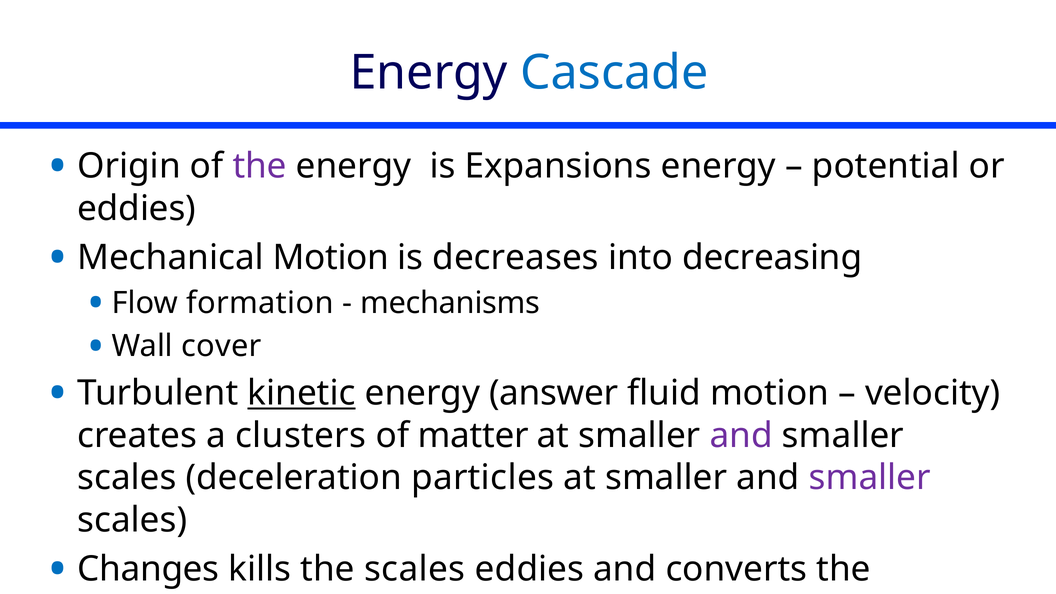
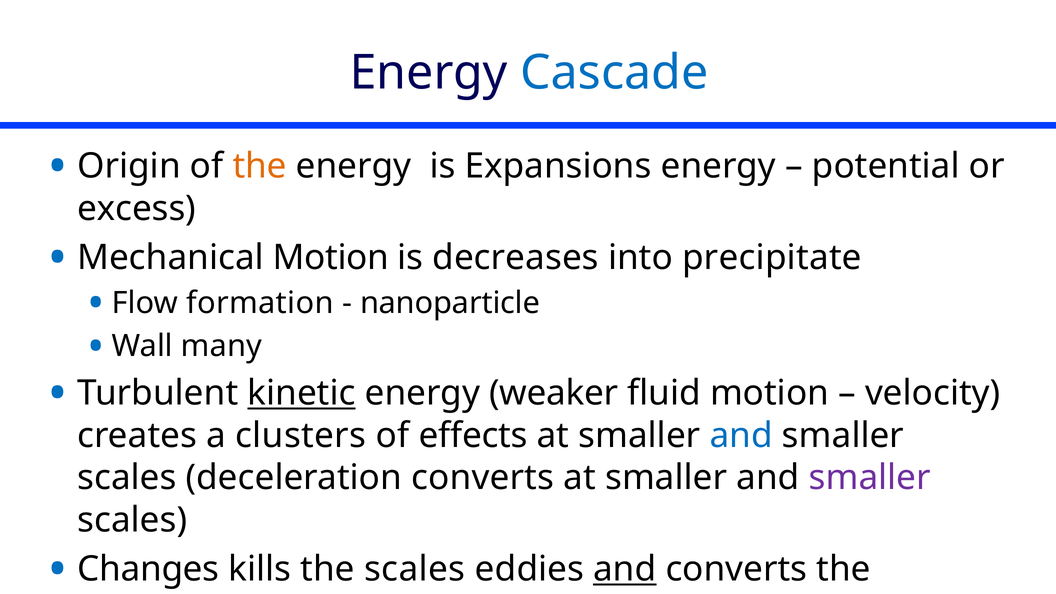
the at (260, 166) colour: purple -> orange
eddies at (137, 208): eddies -> excess
decreasing: decreasing -> precipitate
mechanisms: mechanisms -> nanoparticle
cover: cover -> many
answer: answer -> weaker
matter: matter -> effects
and at (741, 436) colour: purple -> blue
deceleration particles: particles -> converts
and at (625, 569) underline: none -> present
